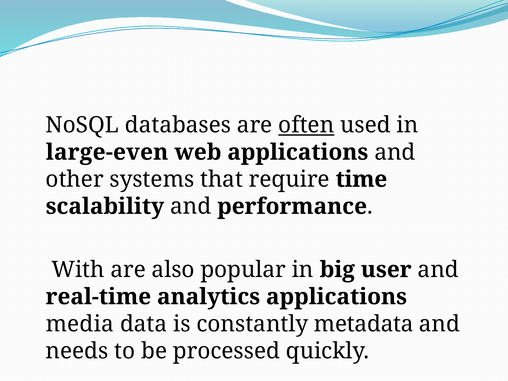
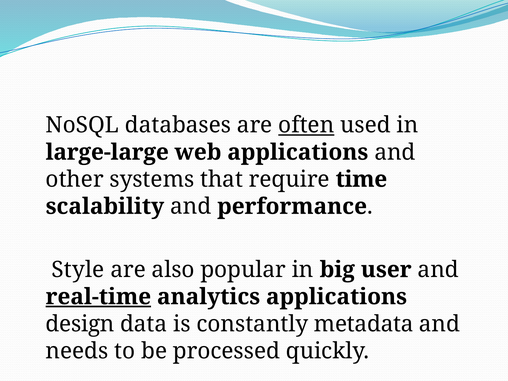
large-even: large-even -> large-large
With: With -> Style
real-time underline: none -> present
media: media -> design
